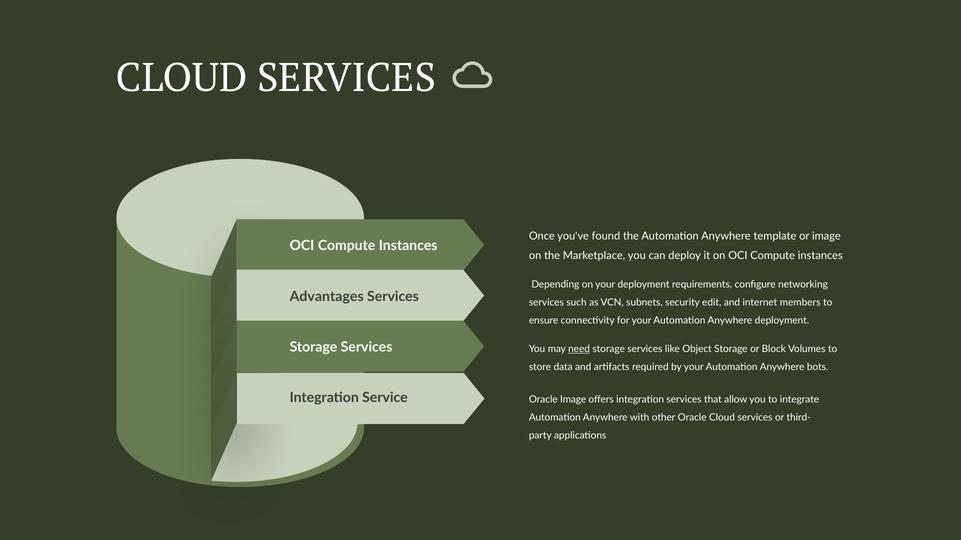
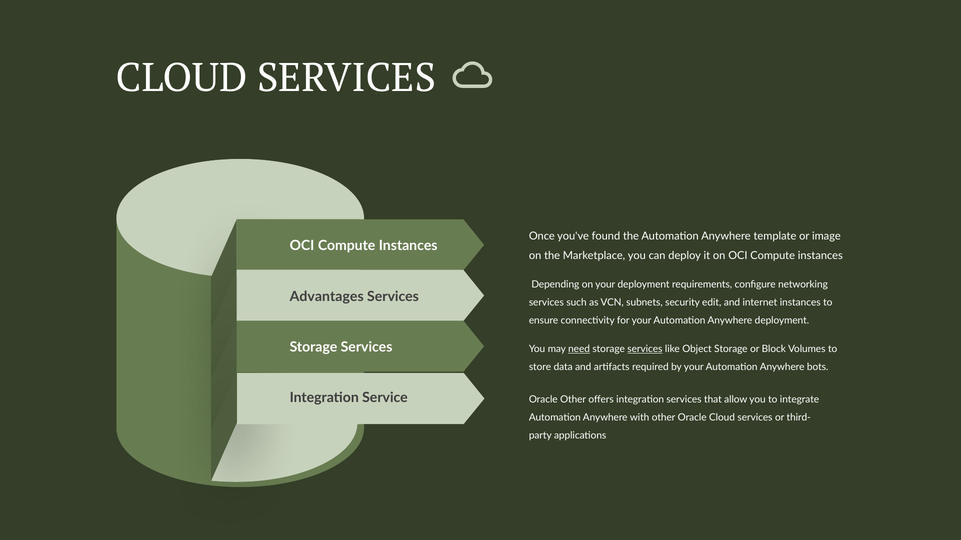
internet members: members -> instances
services at (645, 349) underline: none -> present
Oracle Image: Image -> Other
